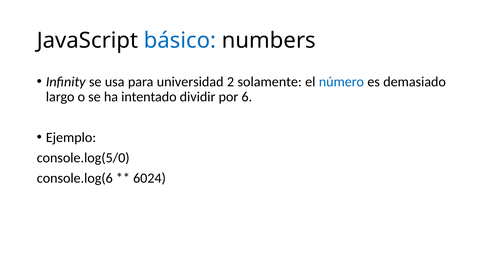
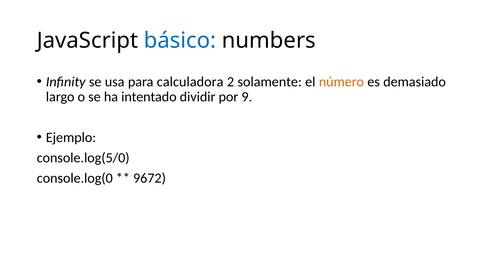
universidad: universidad -> calculadora
número colour: blue -> orange
6: 6 -> 9
console.log(6: console.log(6 -> console.log(0
6024: 6024 -> 9672
